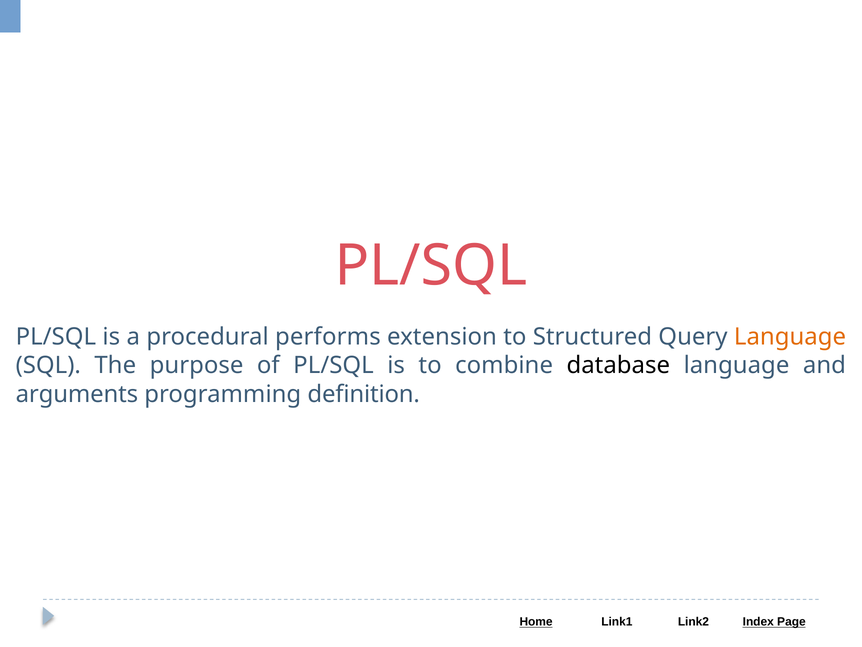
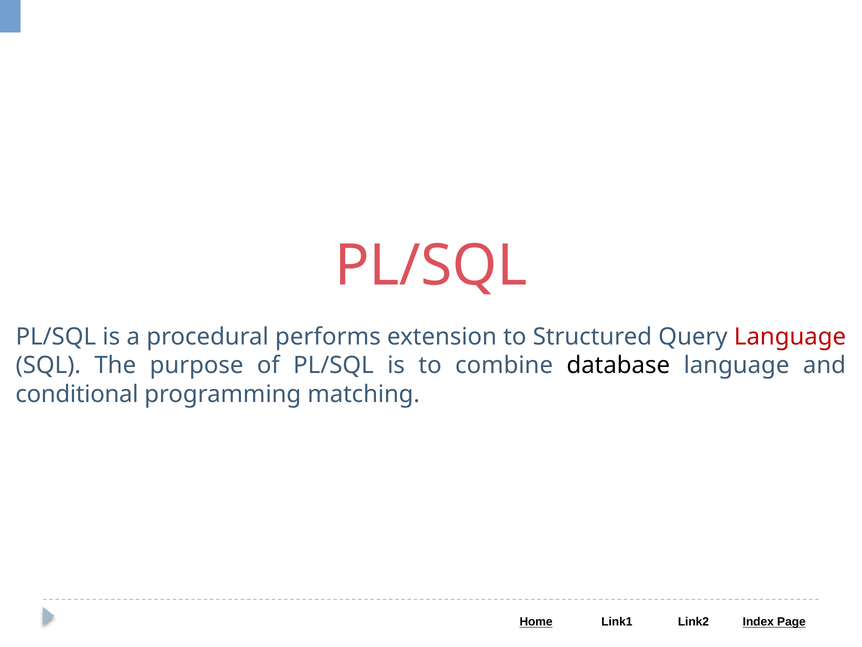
Language at (790, 336) colour: orange -> red
arguments: arguments -> conditional
definition: definition -> matching
